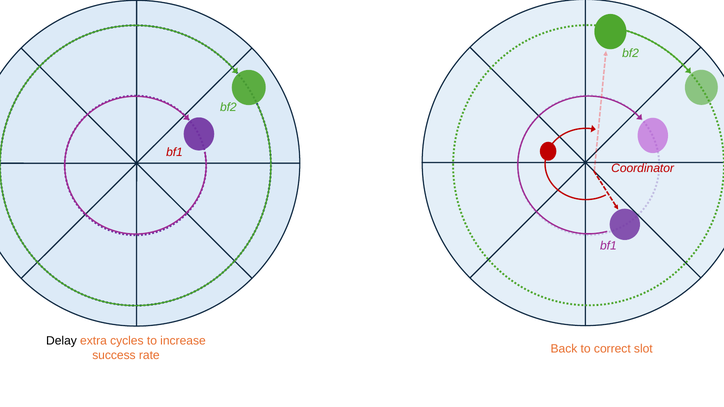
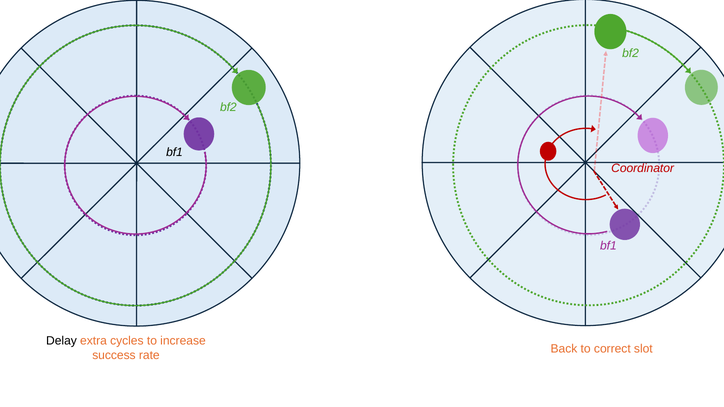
bf1 at (174, 153) colour: red -> black
